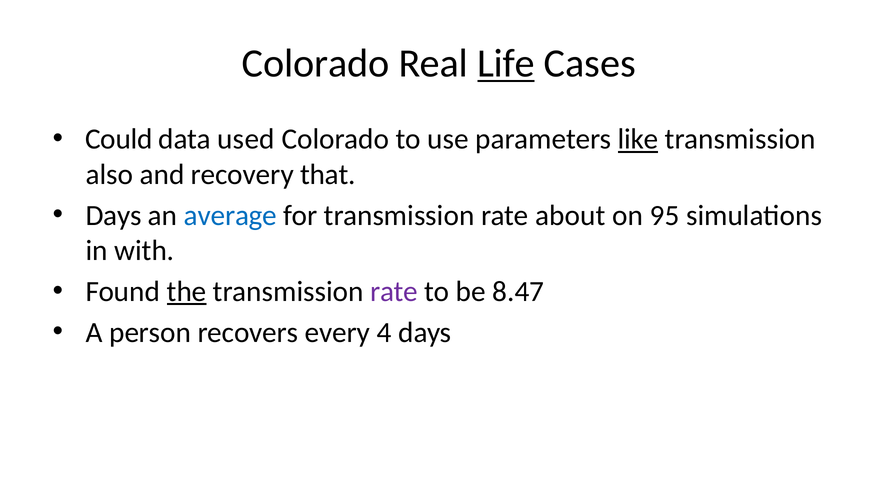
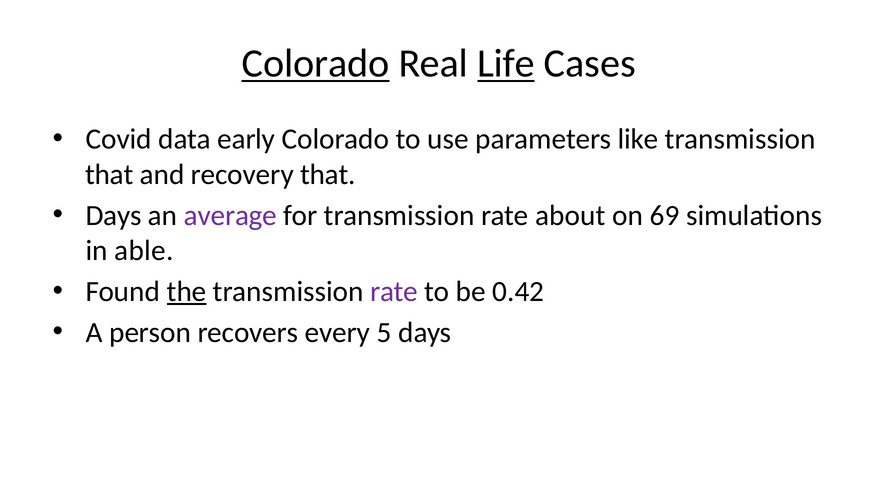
Colorado at (316, 64) underline: none -> present
Could: Could -> Covid
used: used -> early
like underline: present -> none
also at (109, 174): also -> that
average colour: blue -> purple
95: 95 -> 69
with: with -> able
8.47: 8.47 -> 0.42
4: 4 -> 5
